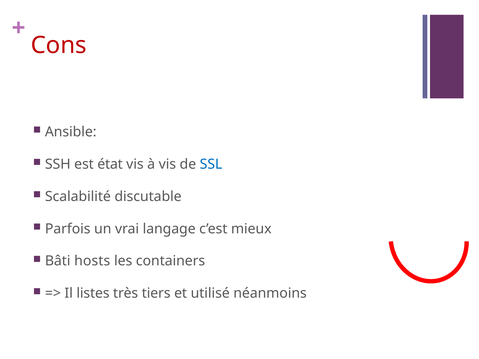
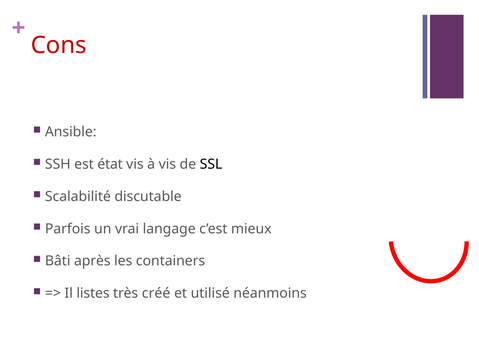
SSL colour: blue -> black
hosts: hosts -> après
tiers: tiers -> créé
